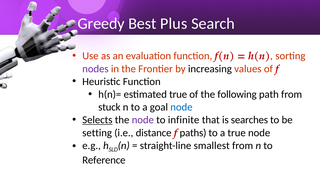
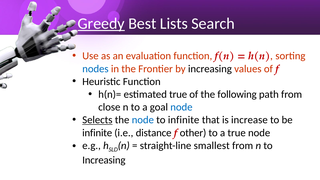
Greedy underline: none -> present
Plus: Plus -> Lists
nodes colour: purple -> blue
stuck: stuck -> close
node at (143, 120) colour: purple -> blue
searches: searches -> increase
setting at (97, 133): setting -> infinite
paths: paths -> other
Reference at (104, 160): Reference -> Increasing
